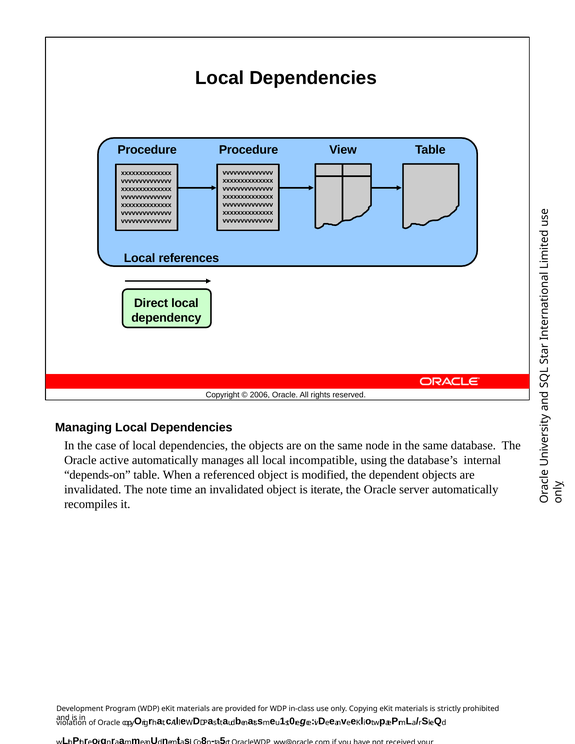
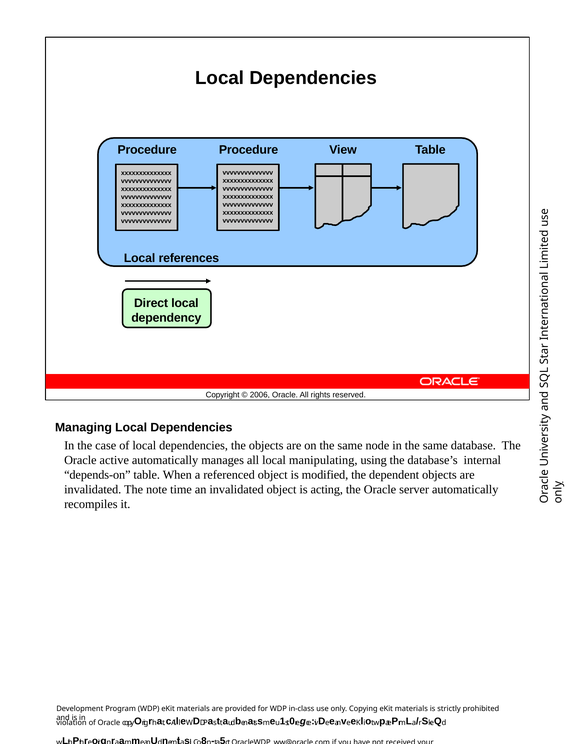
incompatible: incompatible -> manipulating
iterate: iterate -> acting
